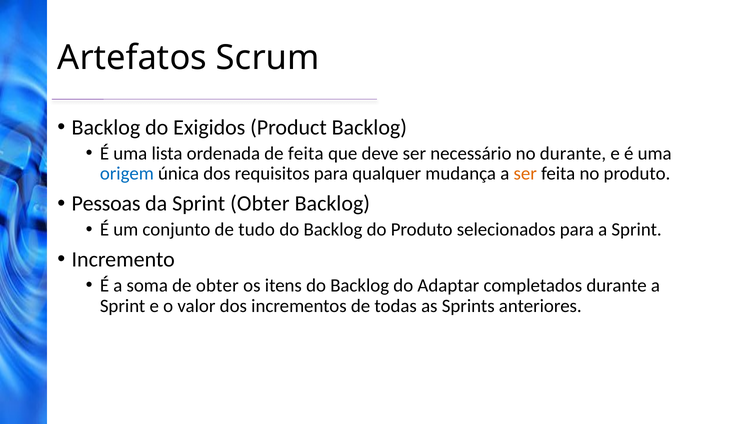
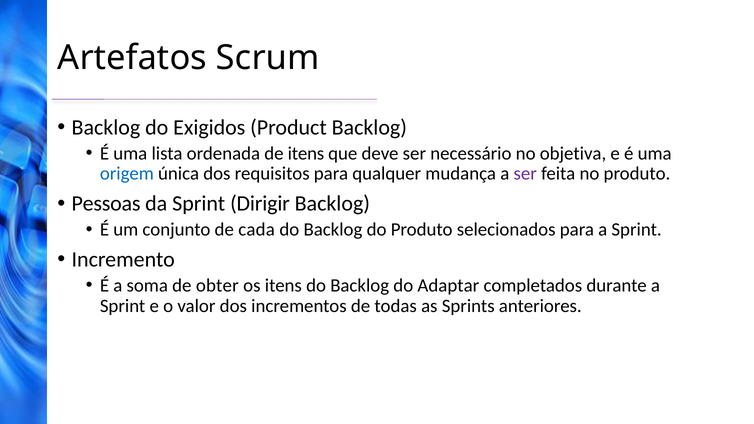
de feita: feita -> itens
no durante: durante -> objetiva
ser at (525, 174) colour: orange -> purple
Sprint Obter: Obter -> Dirigir
tudo: tudo -> cada
